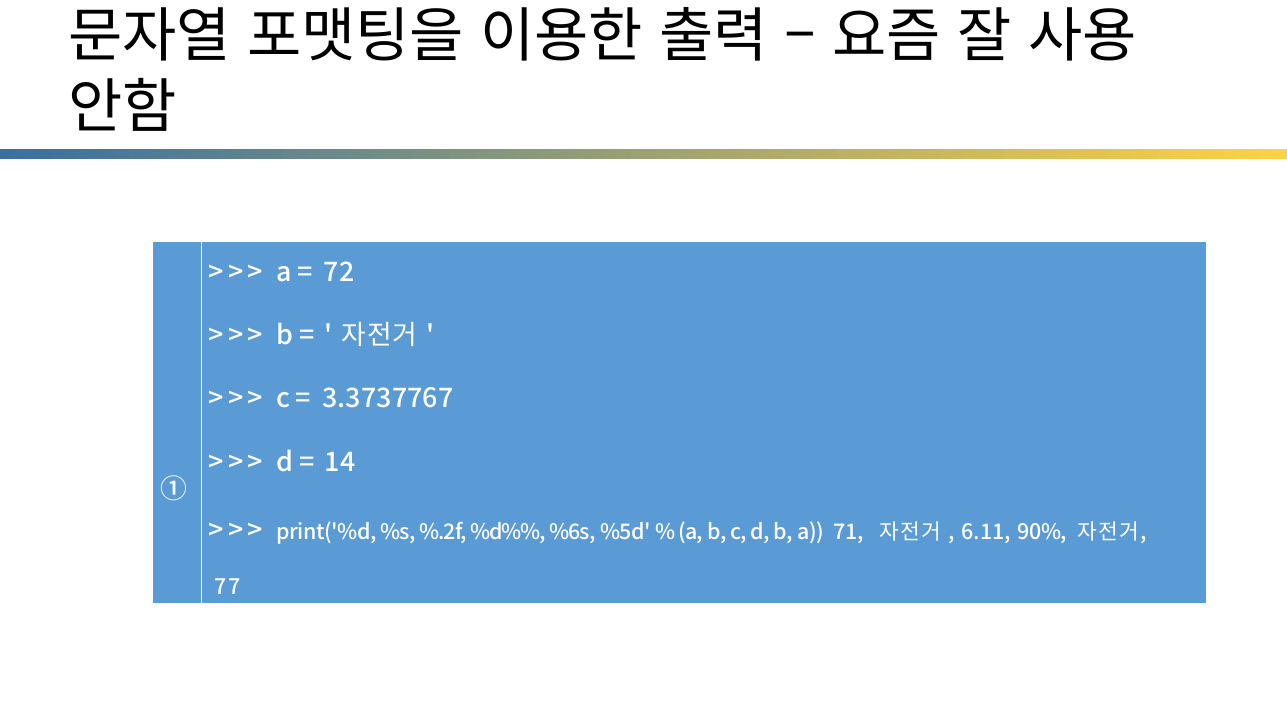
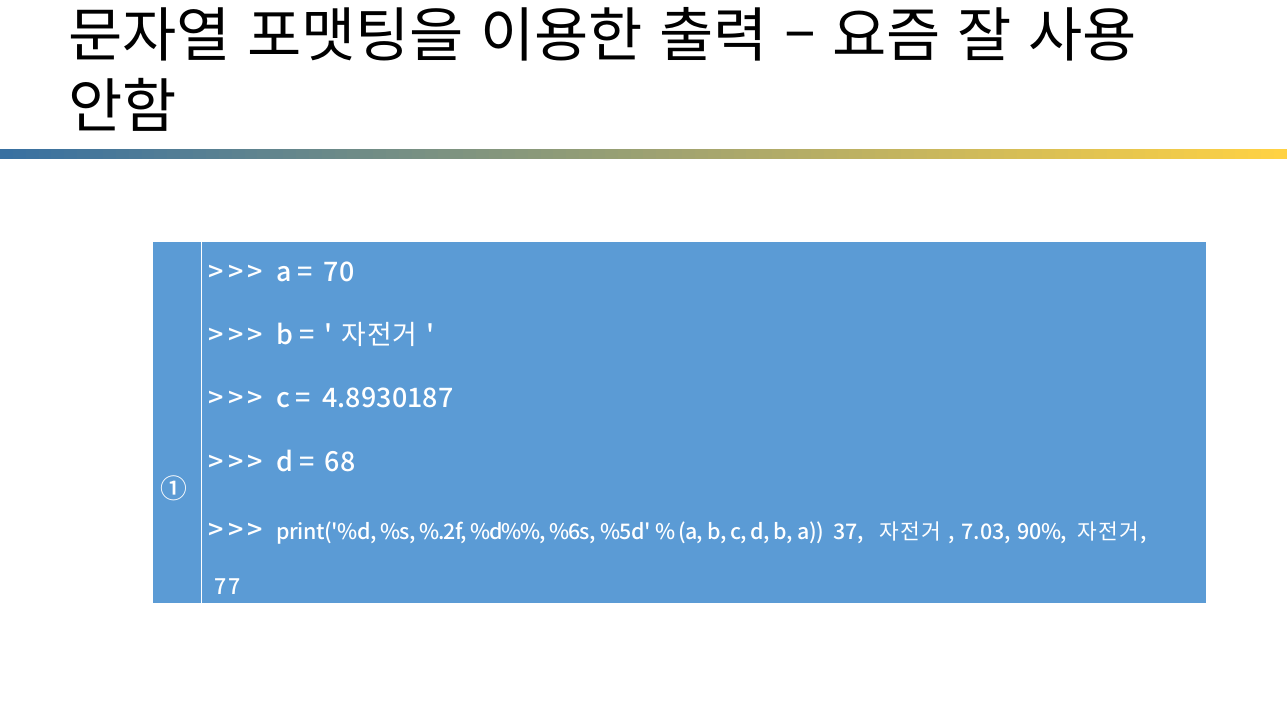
72: 72 -> 70
3.3737767: 3.3737767 -> 4.8930187
14: 14 -> 68
71: 71 -> 37
6.11: 6.11 -> 7.03
